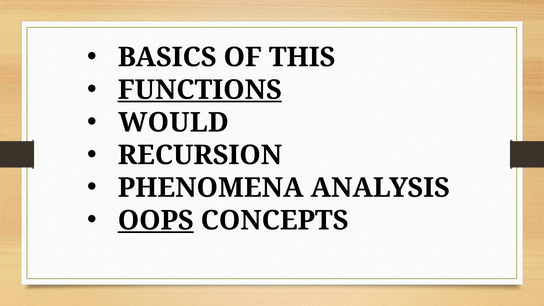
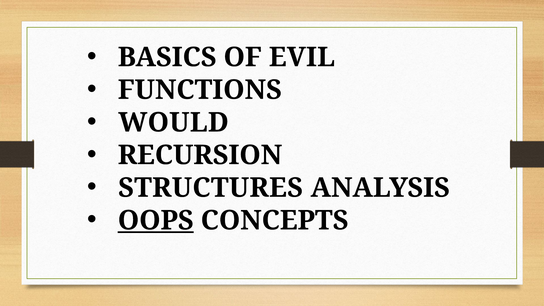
THIS: THIS -> EVIL
FUNCTIONS underline: present -> none
PHENOMENA: PHENOMENA -> STRUCTURES
